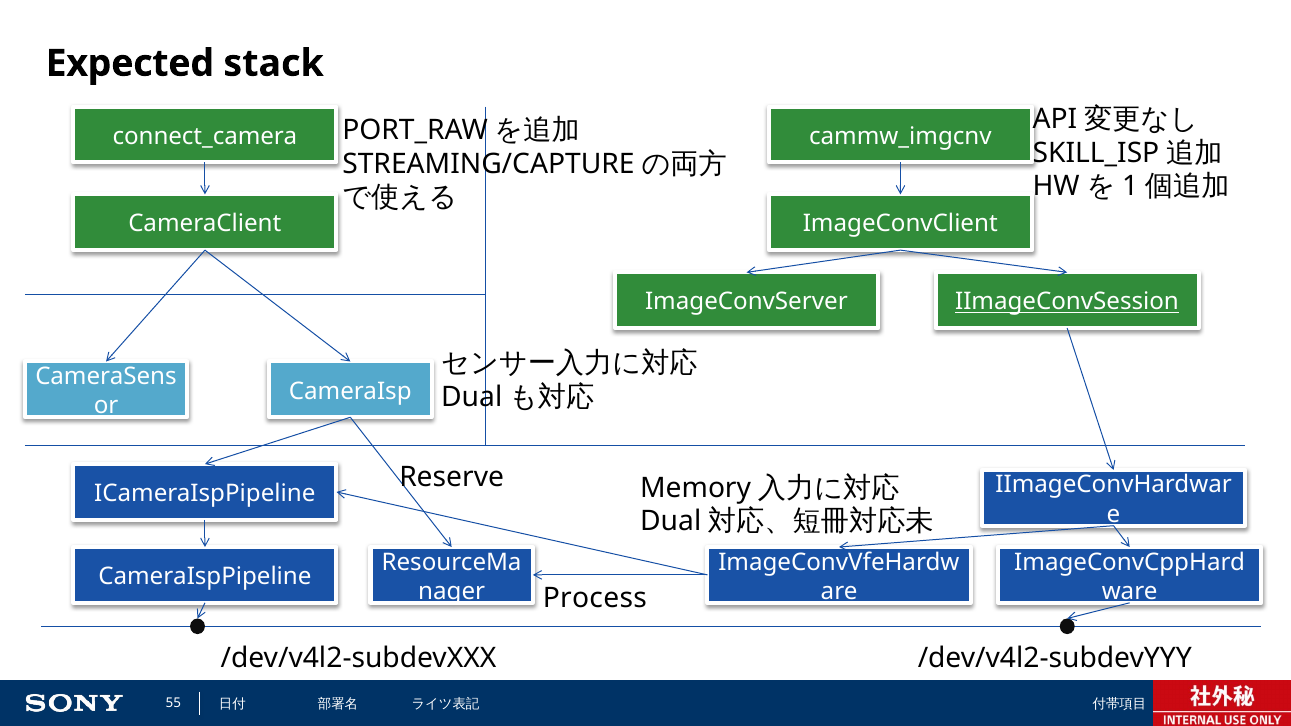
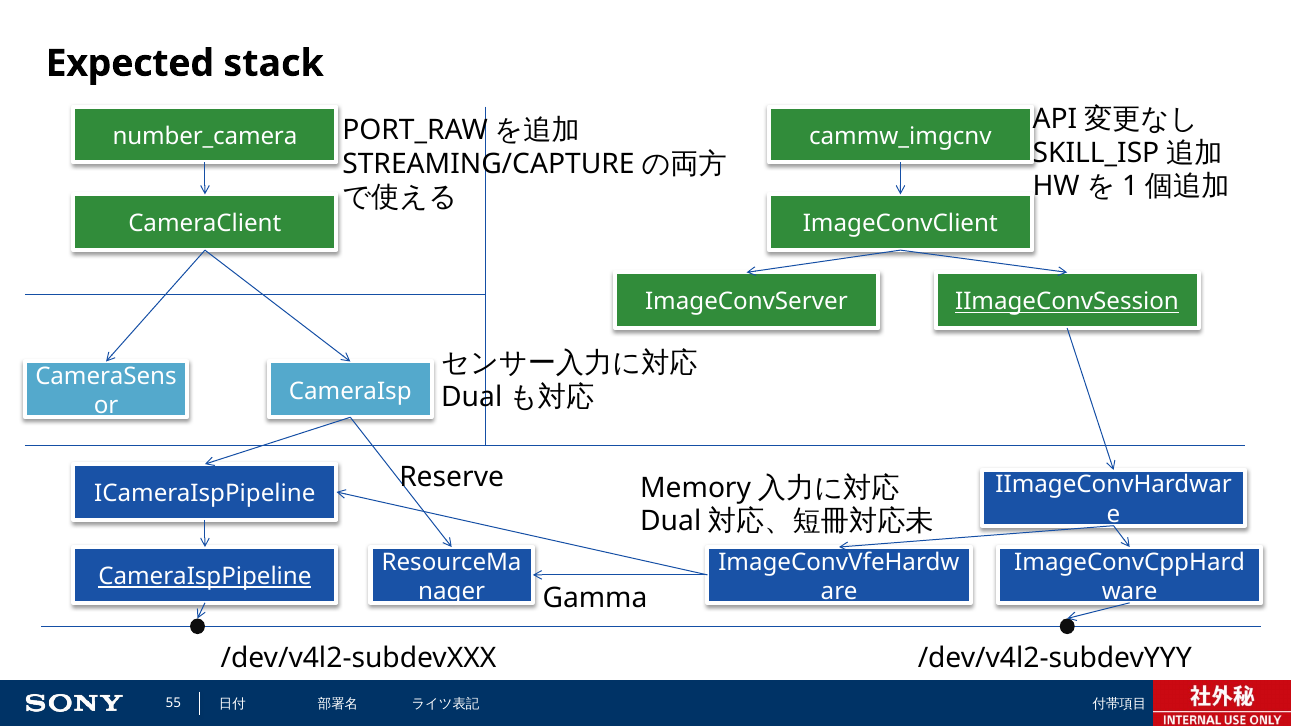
connect_camera: connect_camera -> number_camera
CameraIspPipeline underline: none -> present
Process: Process -> Gamma
